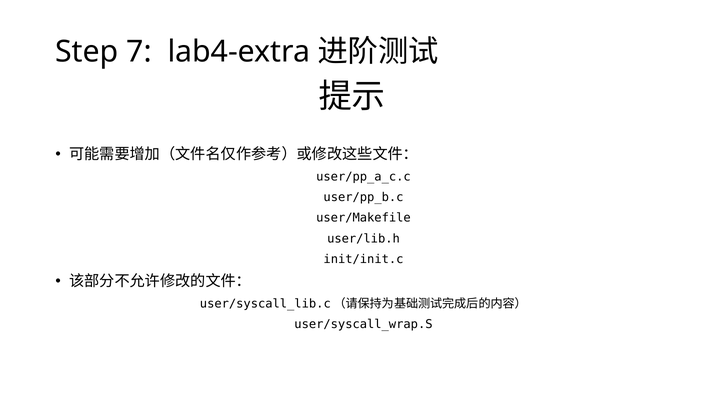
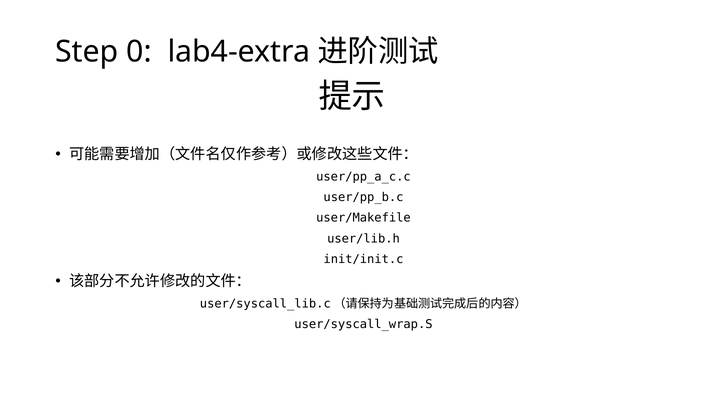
7: 7 -> 0
